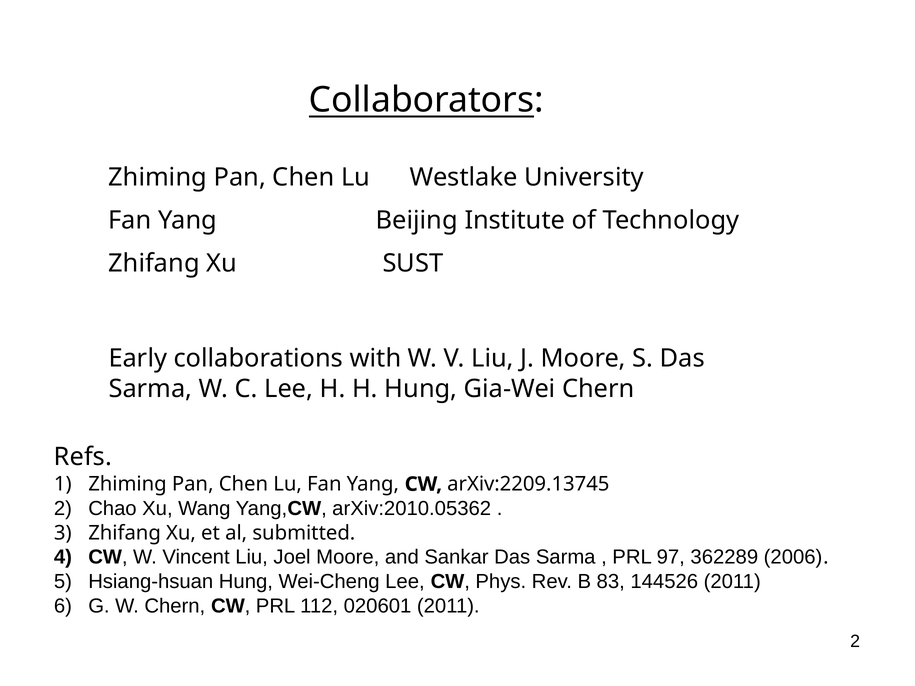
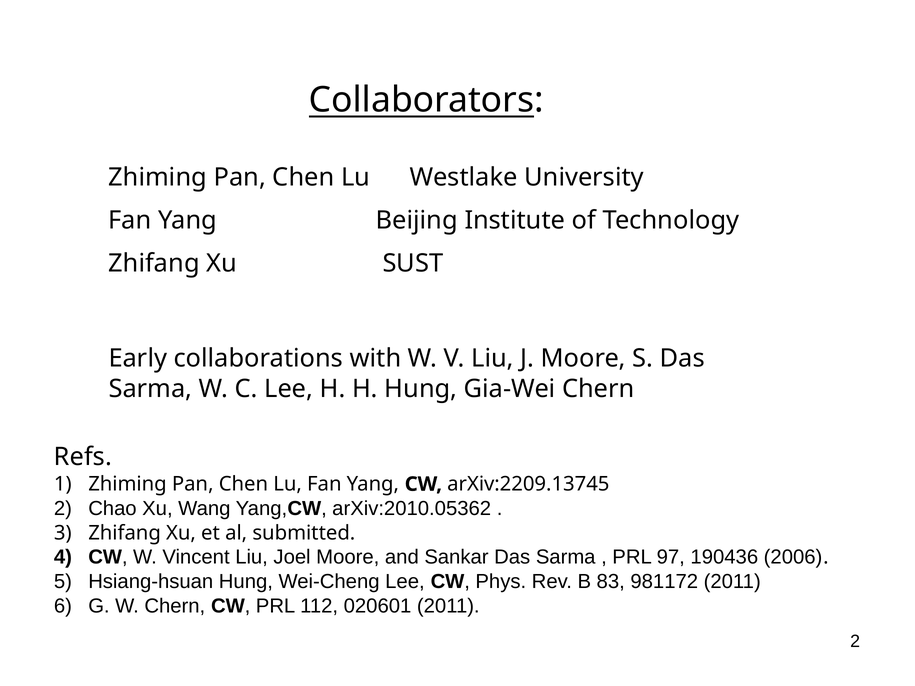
362289: 362289 -> 190436
144526: 144526 -> 981172
